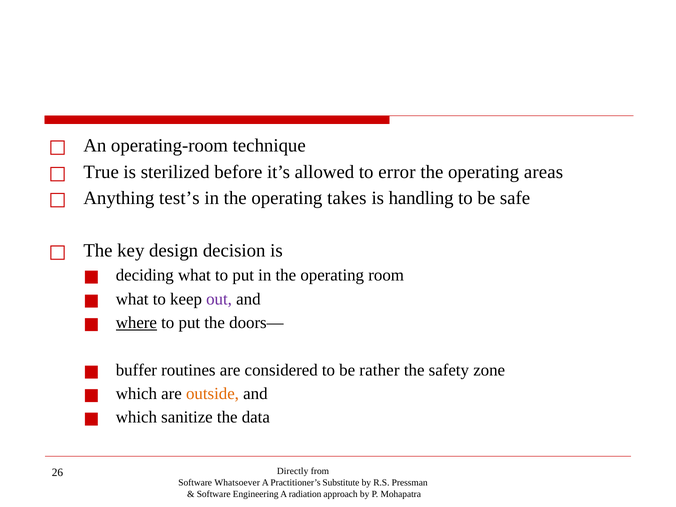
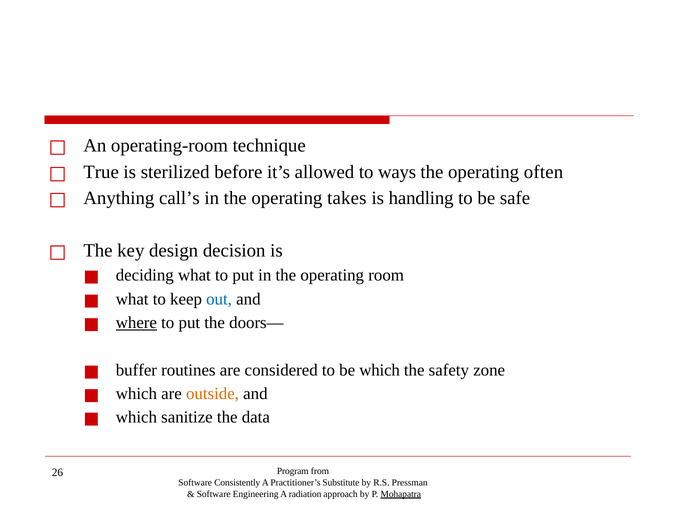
error: error -> ways
areas: areas -> often
test’s: test’s -> call’s
out colour: purple -> blue
be rather: rather -> which
Directly: Directly -> Program
Whatsoever: Whatsoever -> Consistently
Mohapatra underline: none -> present
